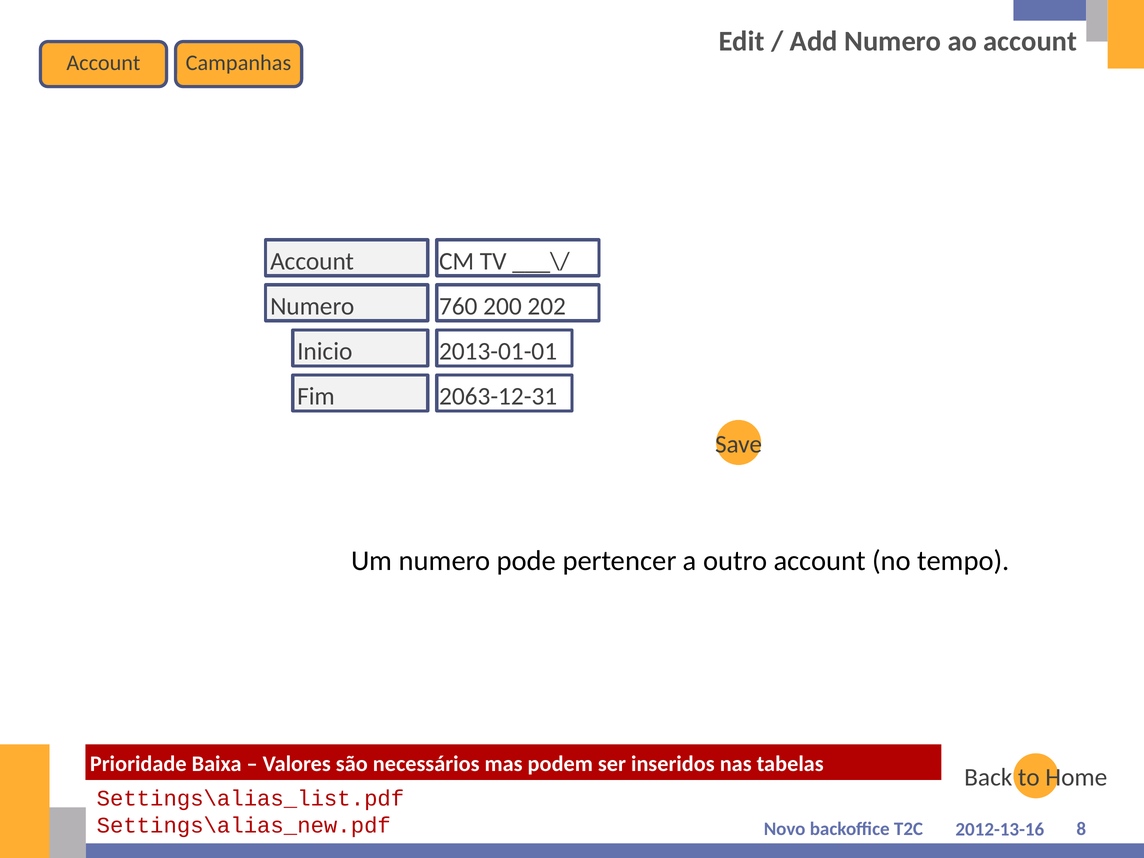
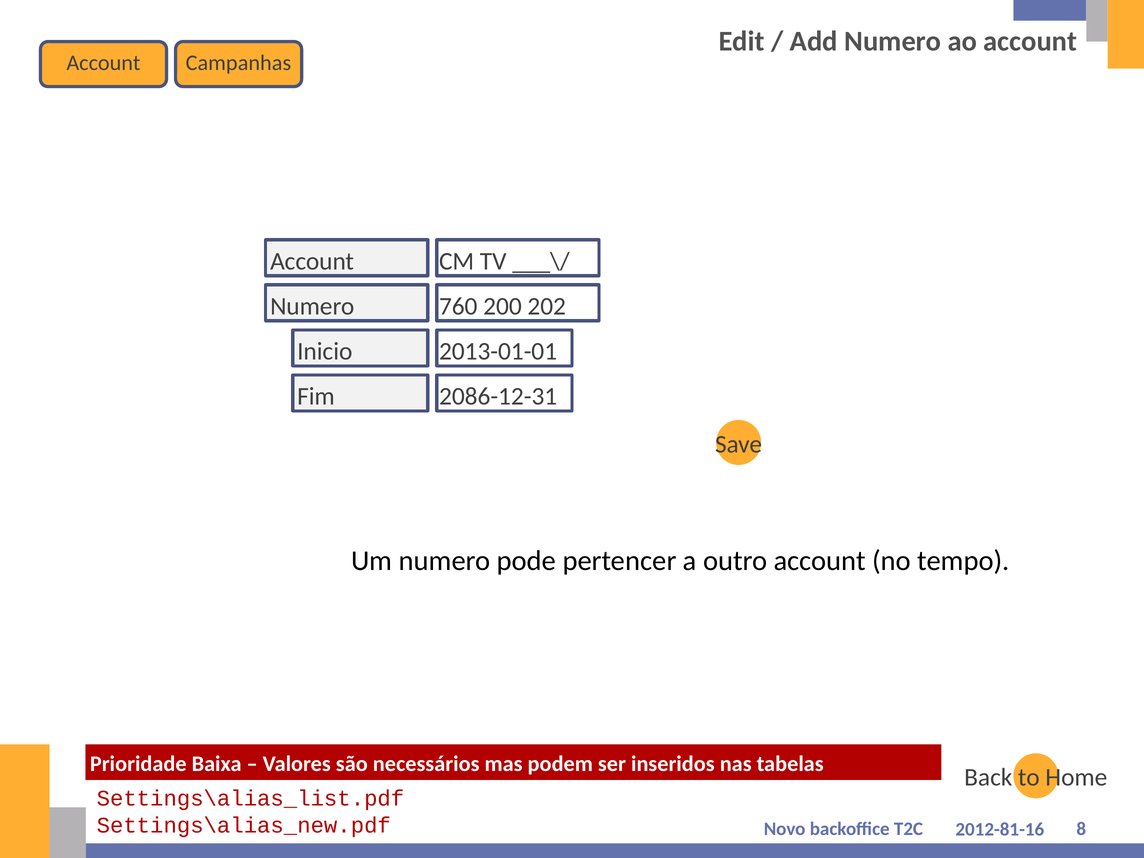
2063-12-31: 2063-12-31 -> 2086-12-31
2012-13-16: 2012-13-16 -> 2012-81-16
